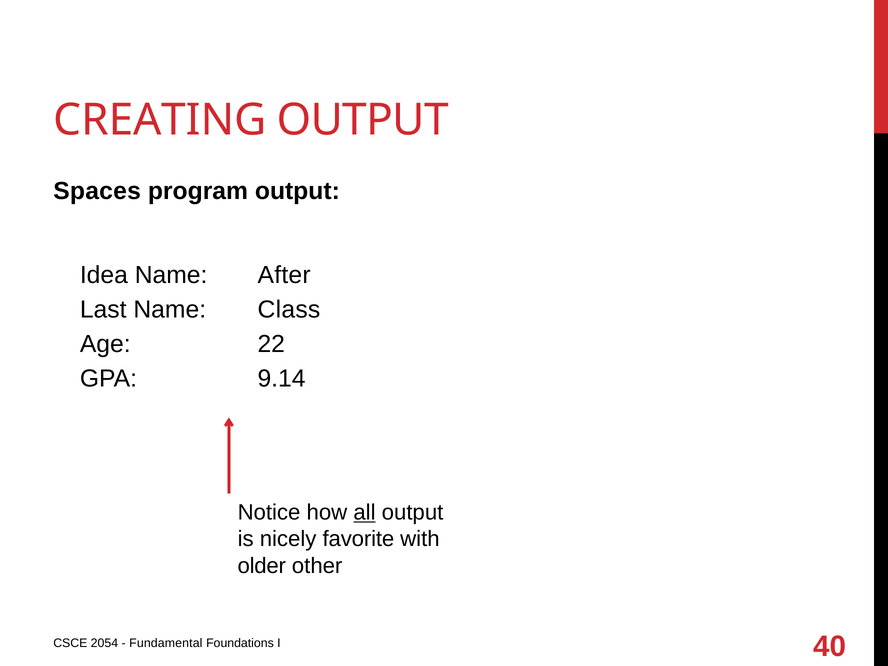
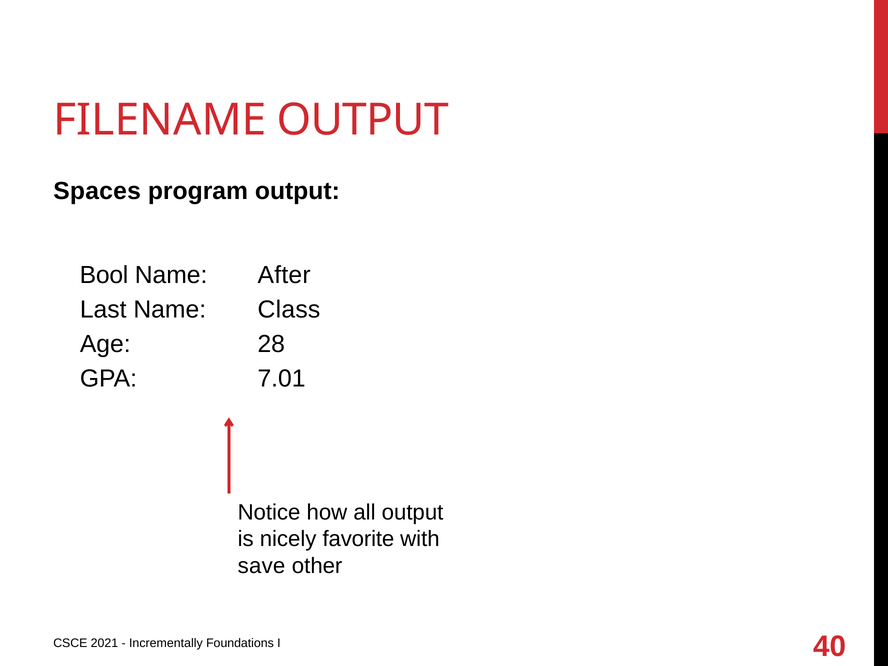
CREATING: CREATING -> FILENAME
Idea: Idea -> Bool
22: 22 -> 28
9.14: 9.14 -> 7.01
all underline: present -> none
older: older -> save
2054: 2054 -> 2021
Fundamental: Fundamental -> Incrementally
